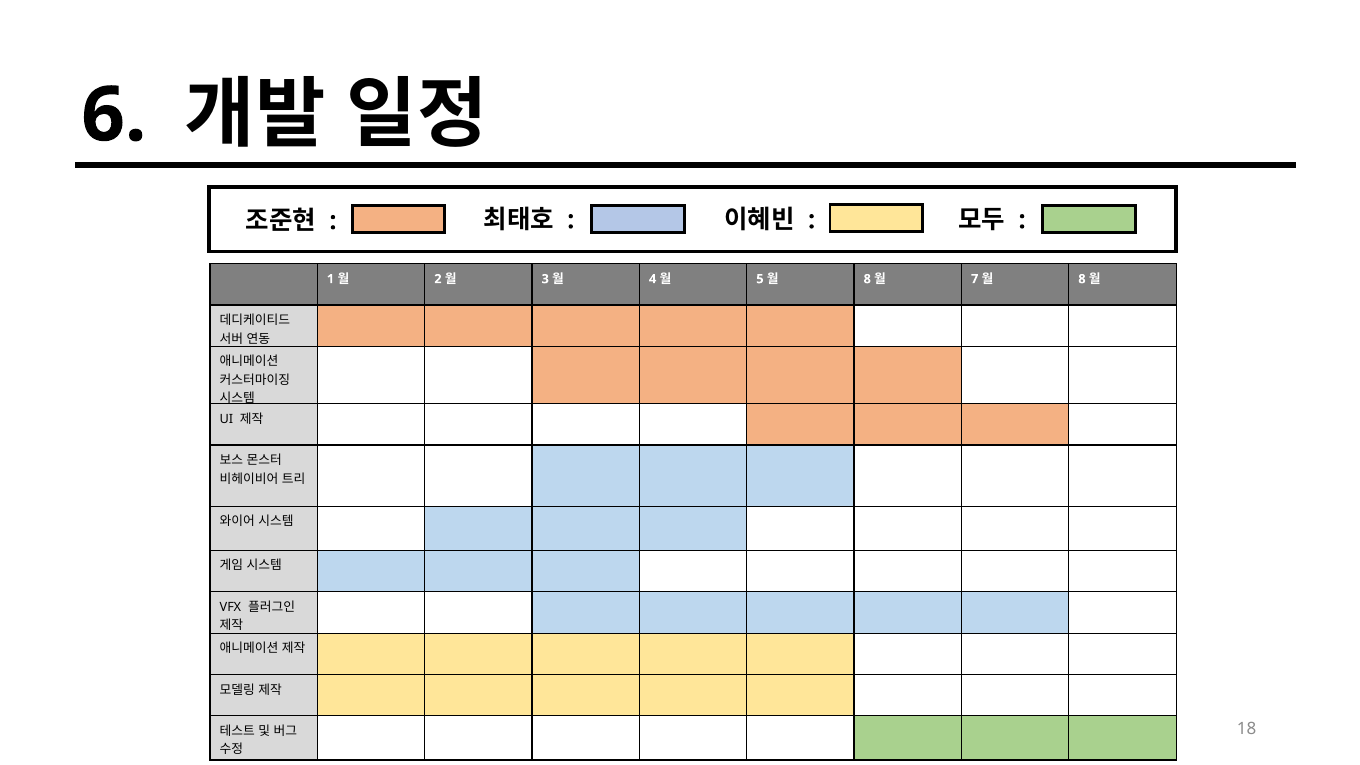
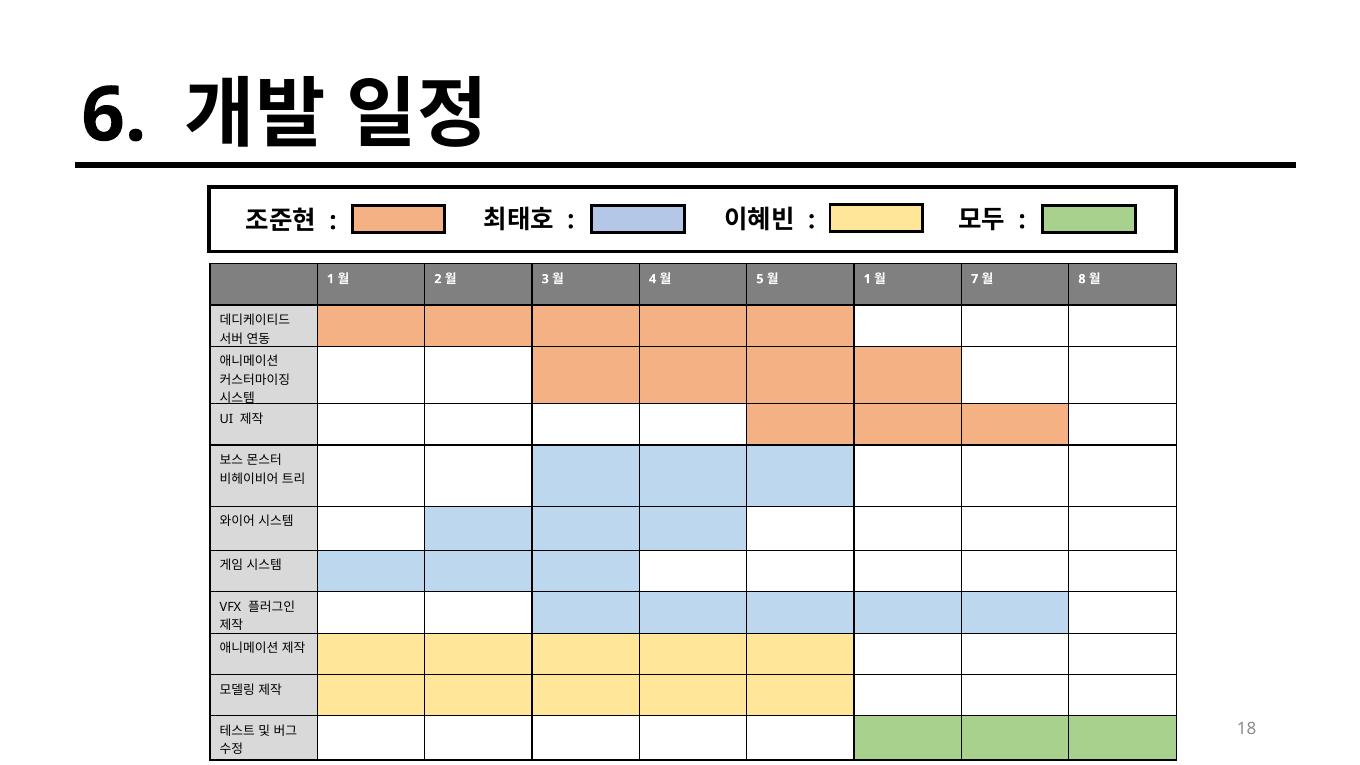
8 at (867, 279): 8 -> 1
